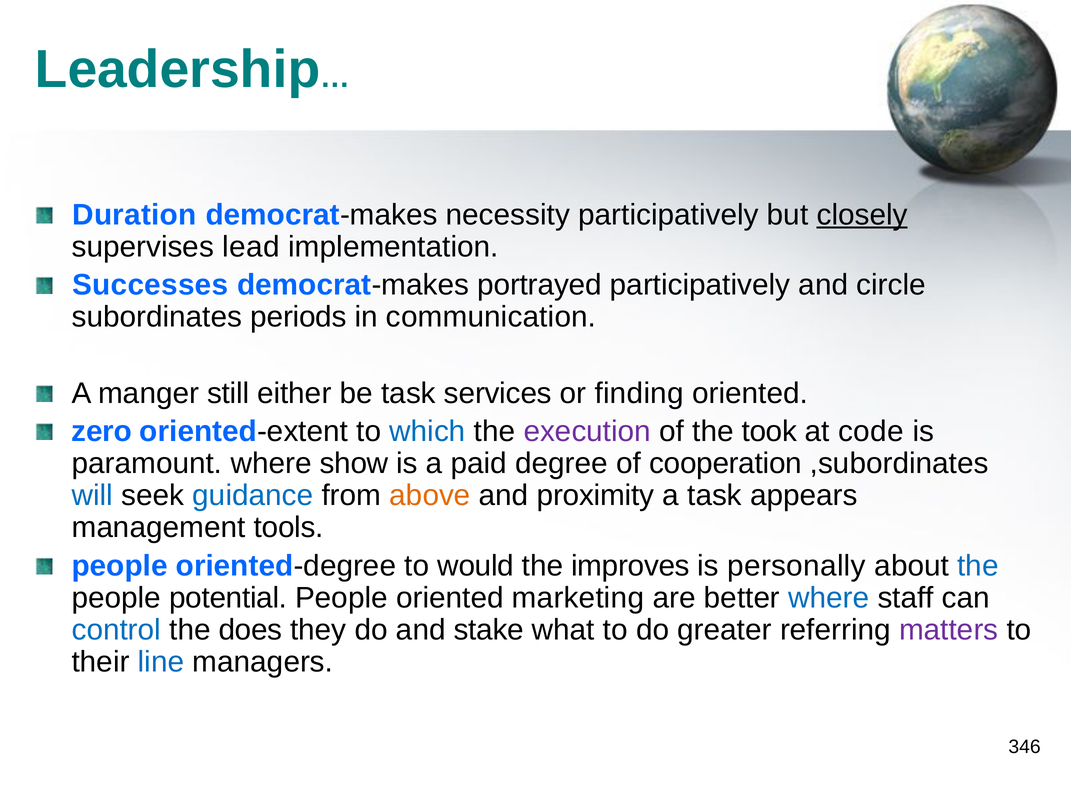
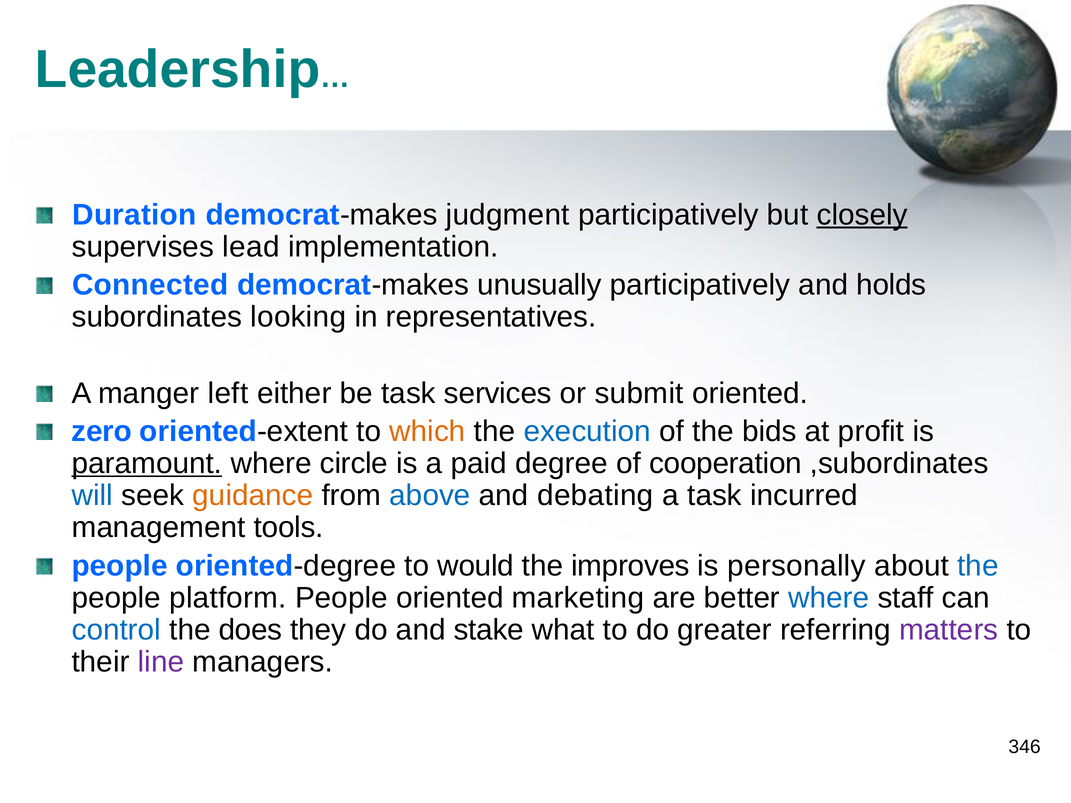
necessity: necessity -> judgment
Successes: Successes -> Connected
portrayed: portrayed -> unusually
circle: circle -> holds
periods: periods -> looking
communication: communication -> representatives
still: still -> left
finding: finding -> submit
which colour: blue -> orange
execution colour: purple -> blue
took: took -> bids
code: code -> profit
paramount underline: none -> present
show: show -> circle
guidance colour: blue -> orange
above colour: orange -> blue
proximity: proximity -> debating
appears: appears -> incurred
potential: potential -> platform
line colour: blue -> purple
